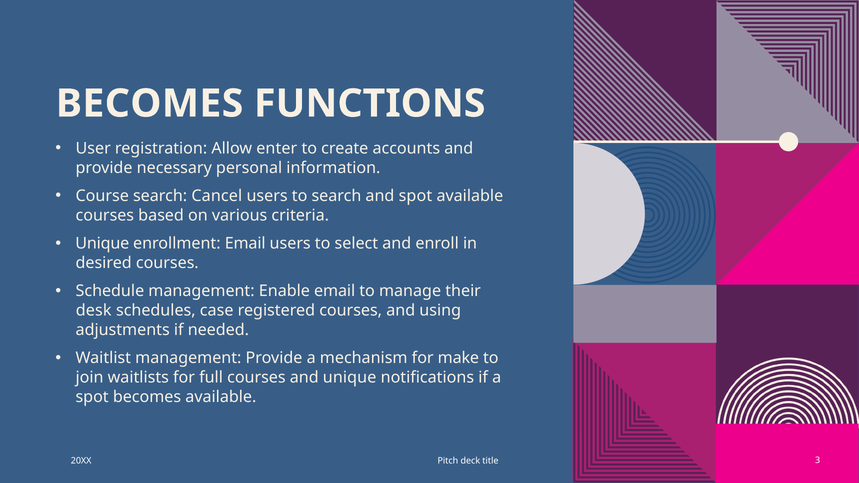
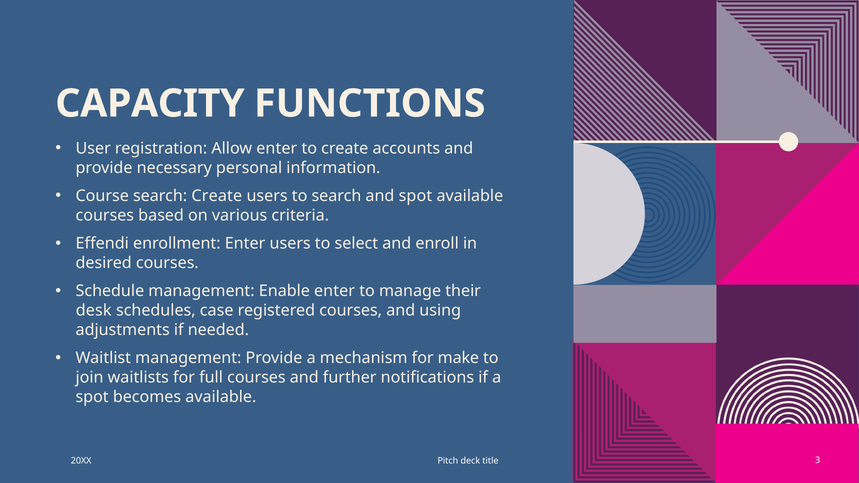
BECOMES at (150, 104): BECOMES -> CAPACITY
search Cancel: Cancel -> Create
Unique at (102, 244): Unique -> Effendi
enrollment Email: Email -> Enter
Enable email: email -> enter
and unique: unique -> further
